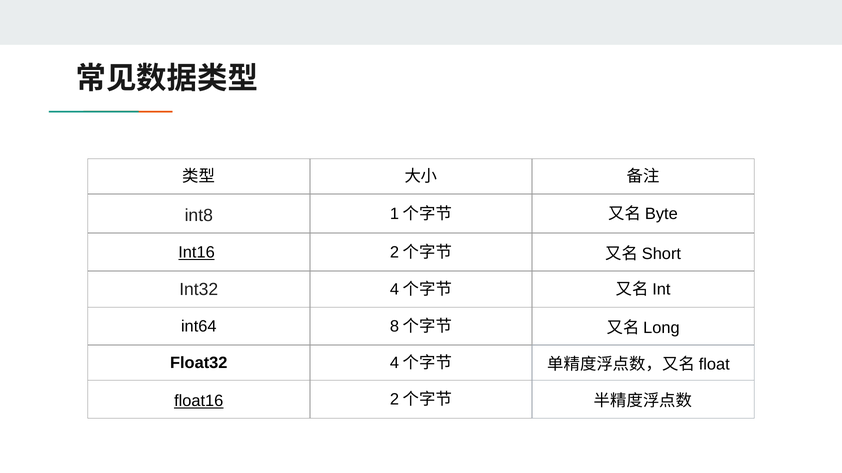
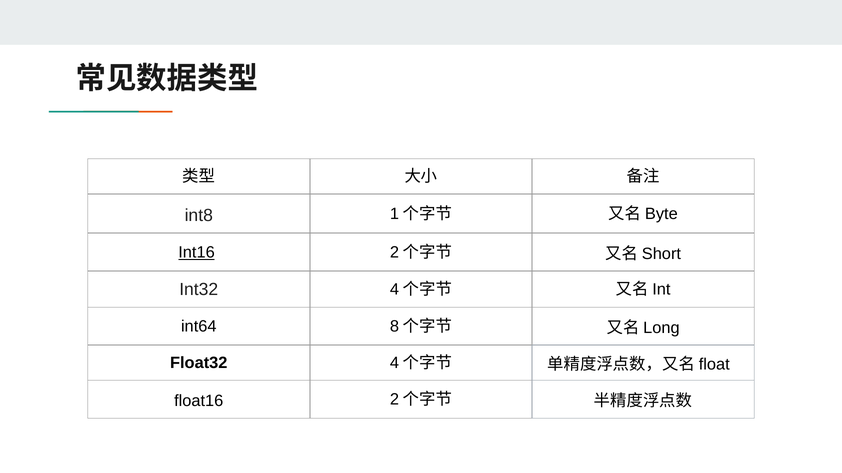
float16 underline: present -> none
